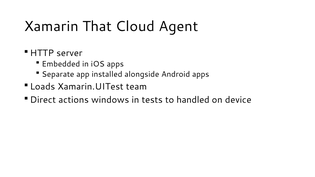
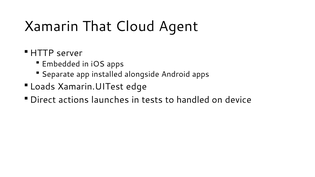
team: team -> edge
windows: windows -> launches
